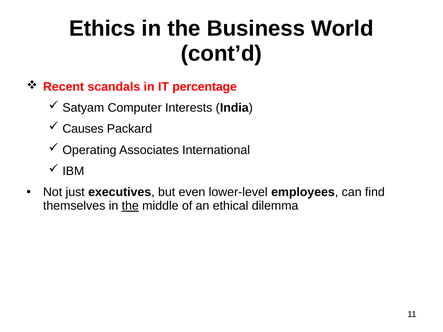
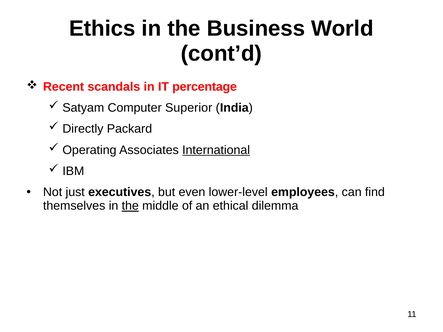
Interests: Interests -> Superior
Causes: Causes -> Directly
International underline: none -> present
